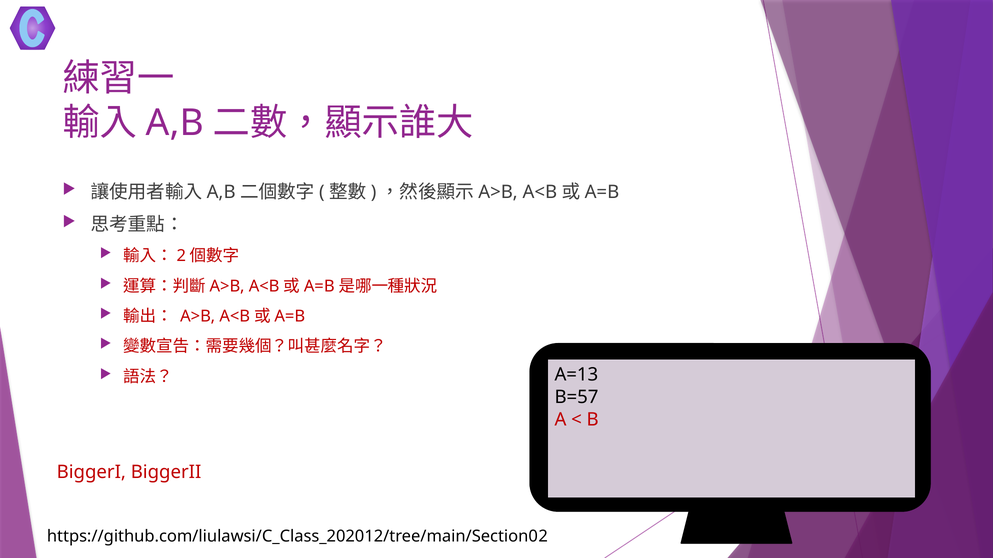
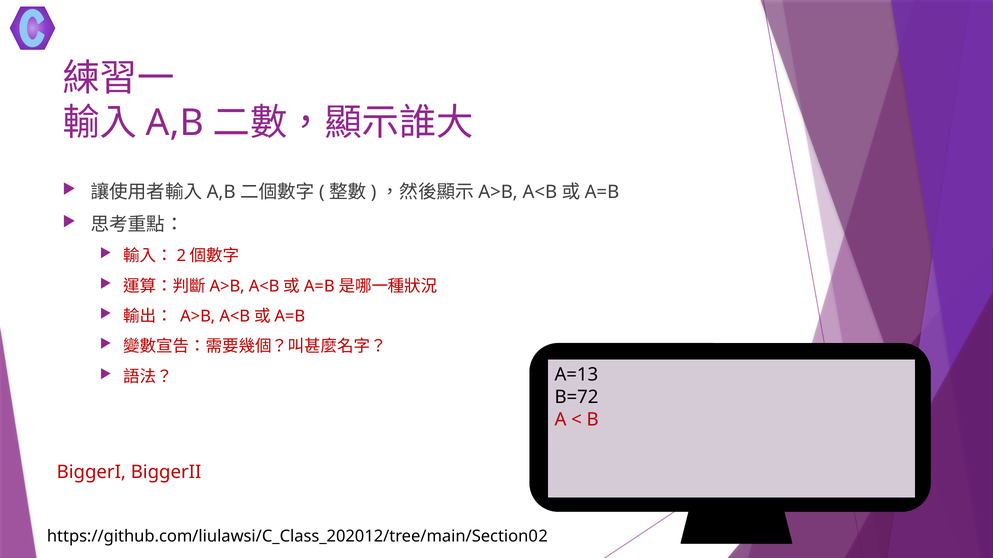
B=57: B=57 -> B=72
